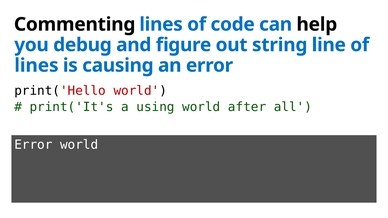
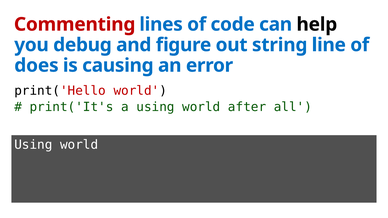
Commenting colour: black -> red
lines at (36, 66): lines -> does
Error at (33, 145): Error -> Using
